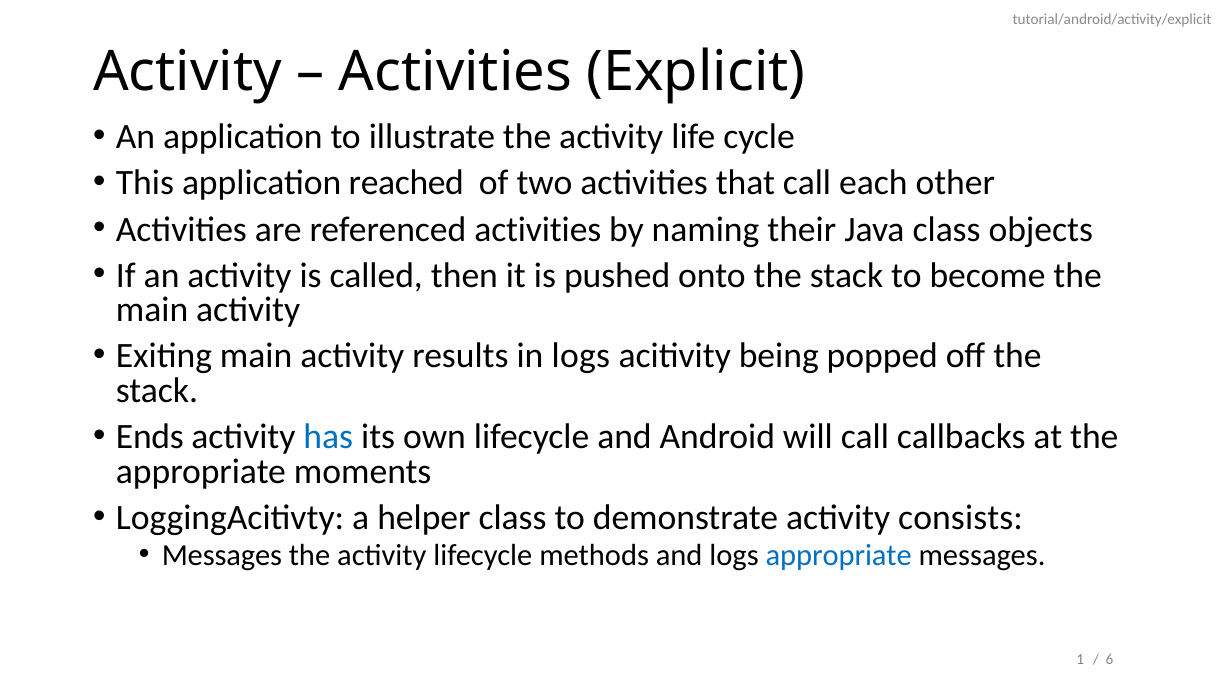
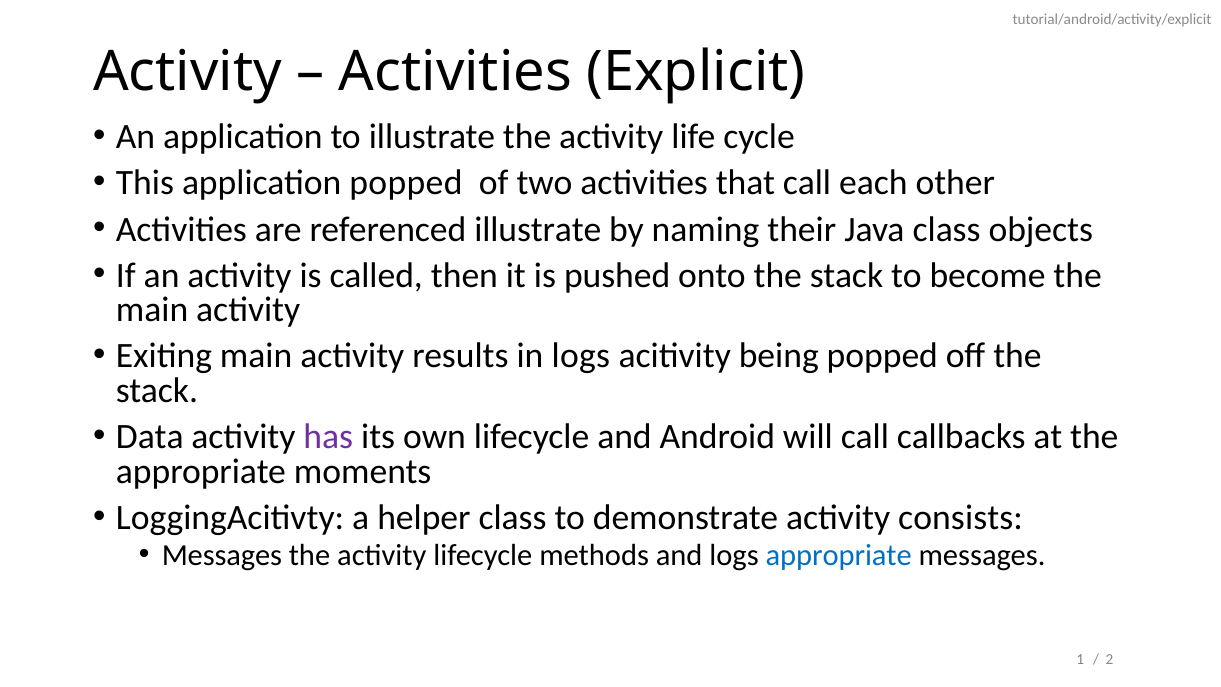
application reached: reached -> popped
referenced activities: activities -> illustrate
Ends: Ends -> Data
has colour: blue -> purple
6: 6 -> 2
